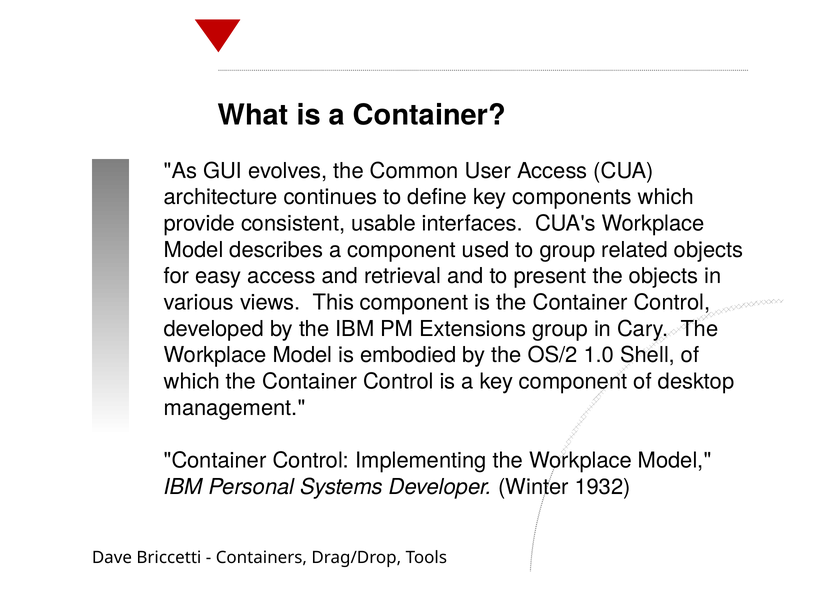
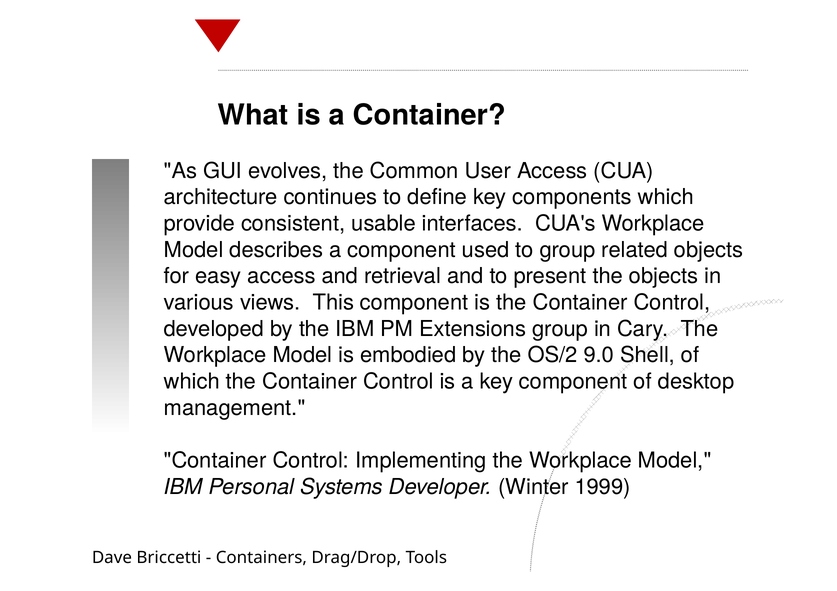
1.0: 1.0 -> 9.0
1932: 1932 -> 1999
